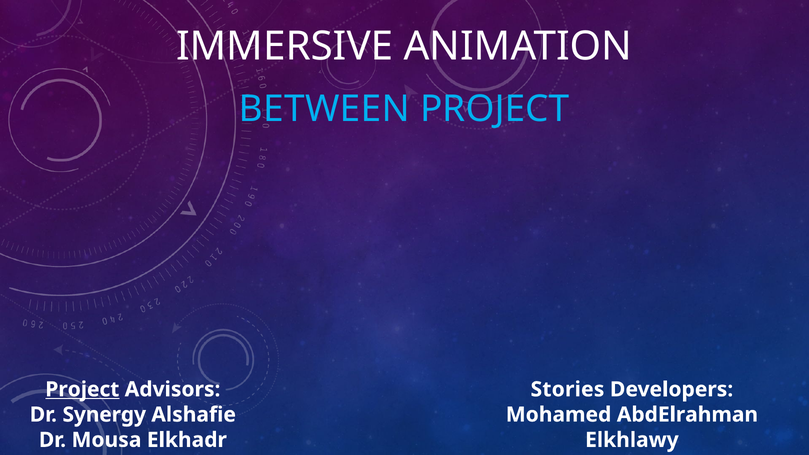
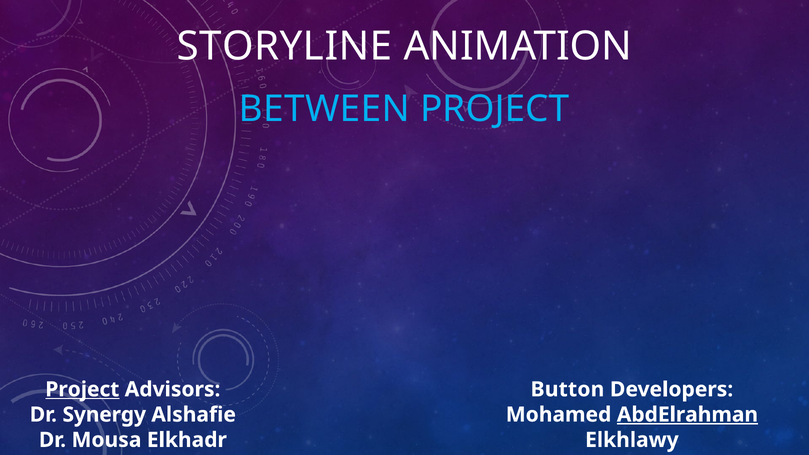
IMMERSIVE: IMMERSIVE -> STORYLINE
Stories: Stories -> Button
AbdElrahman underline: none -> present
